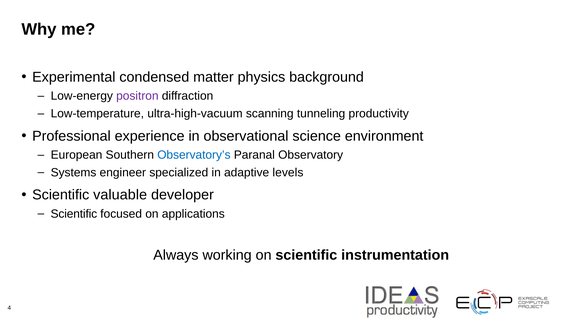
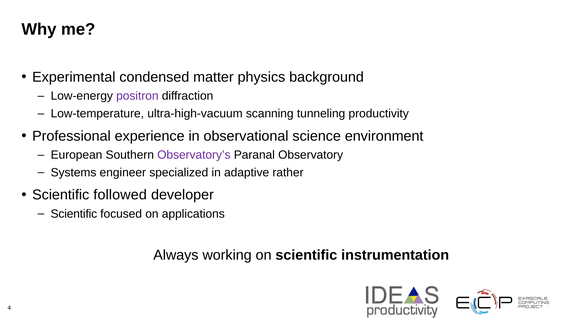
Observatory’s colour: blue -> purple
levels: levels -> rather
valuable: valuable -> followed
